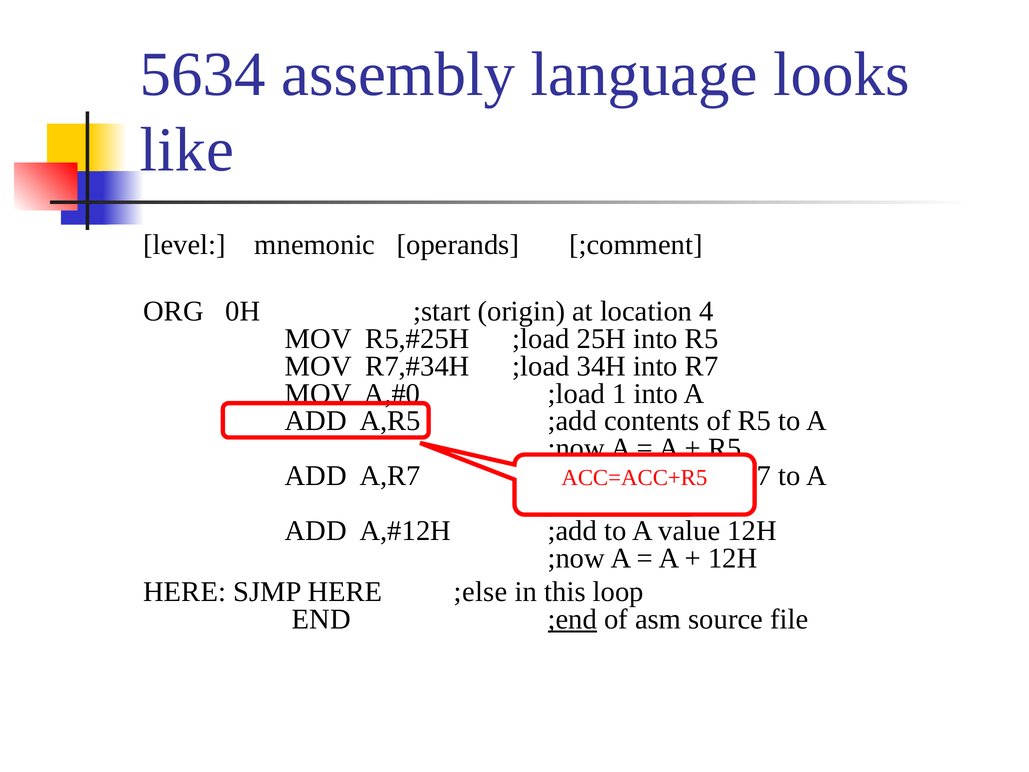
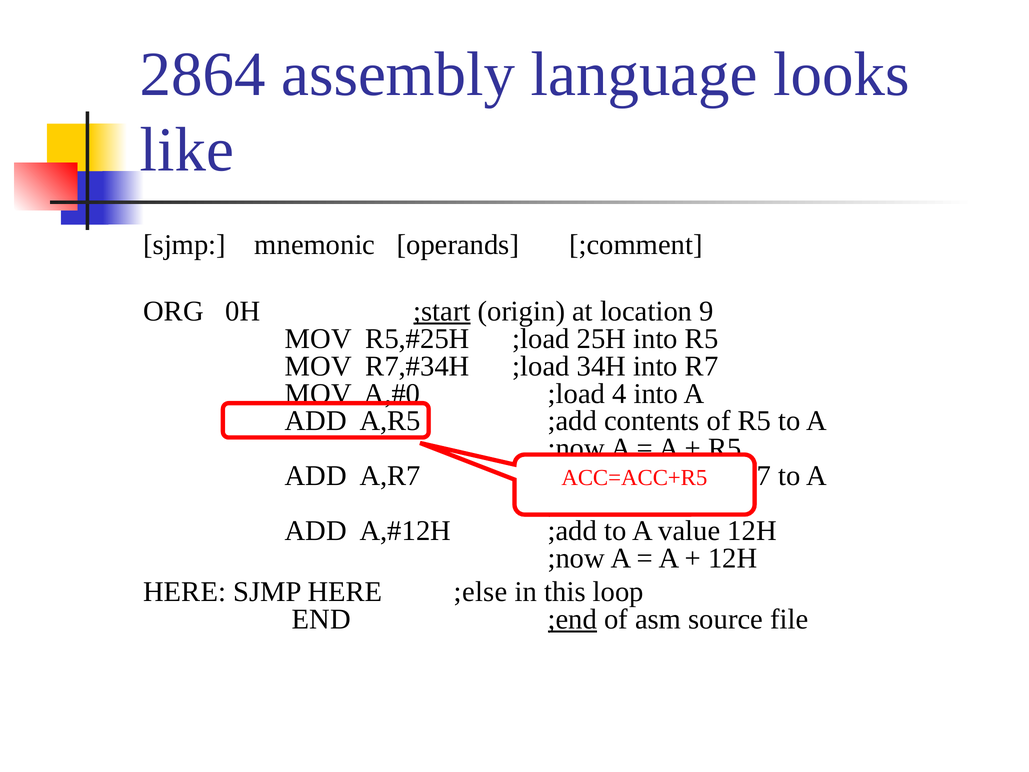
5634: 5634 -> 2864
level at (185, 245): level -> sjmp
;start underline: none -> present
4: 4 -> 9
1: 1 -> 4
